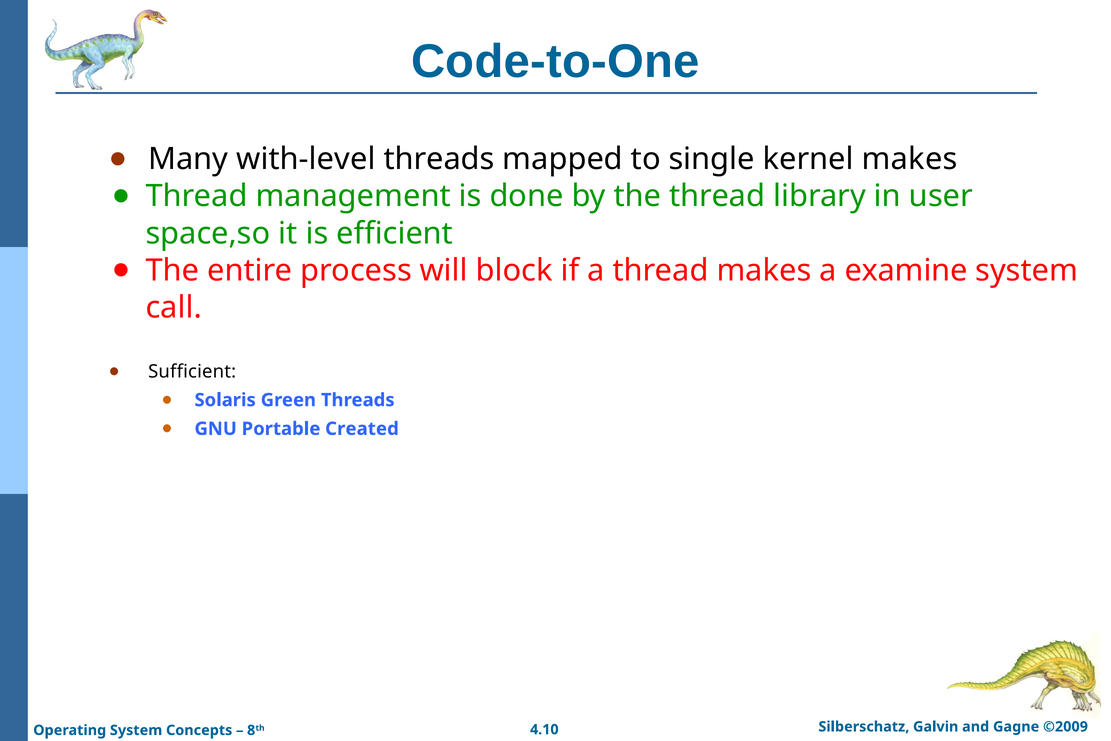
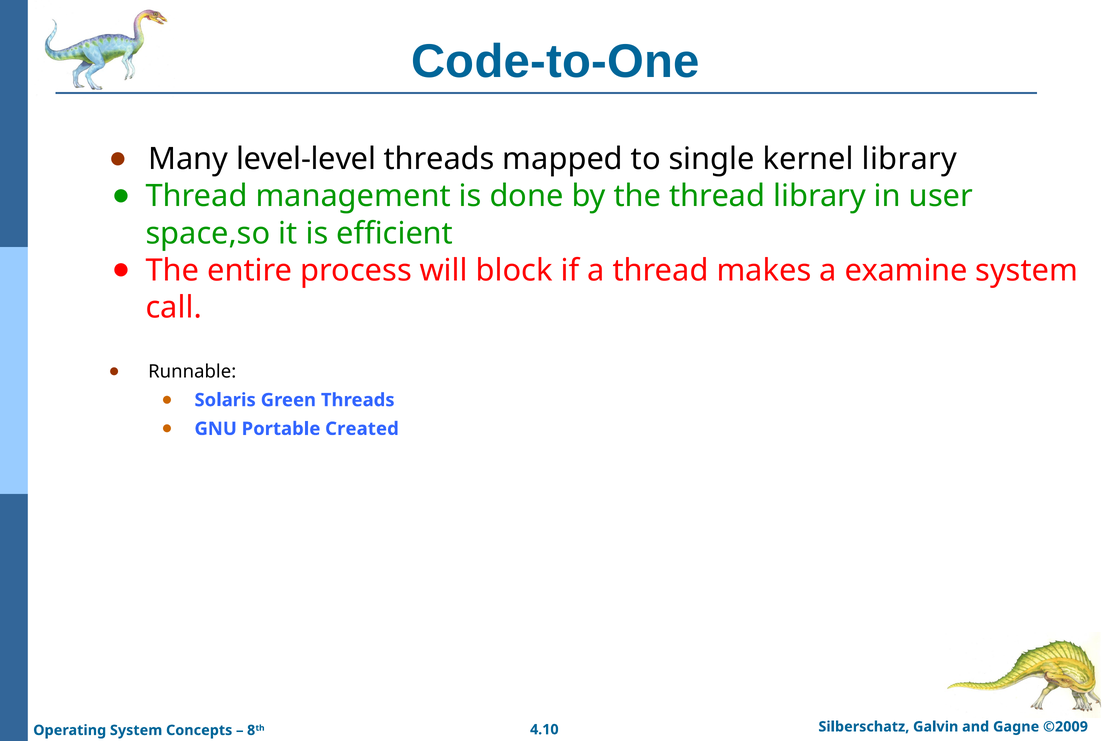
with-level: with-level -> level-level
kernel makes: makes -> library
Sufficient: Sufficient -> Runnable
